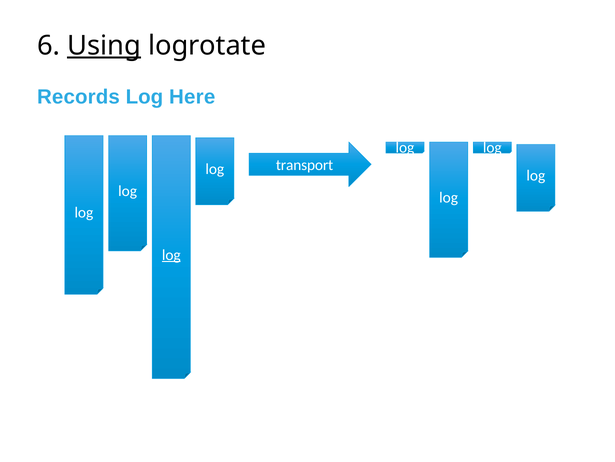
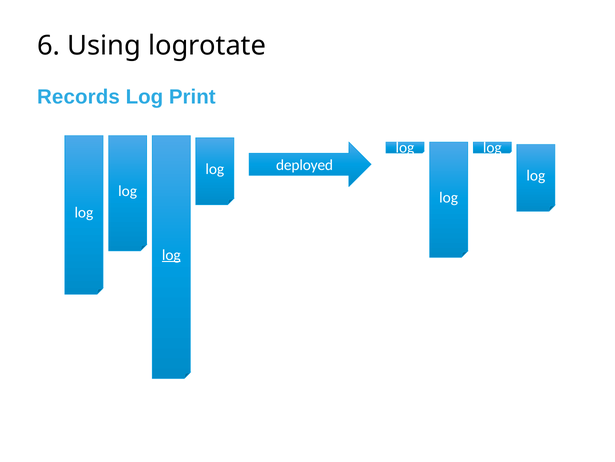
Using underline: present -> none
Here: Here -> Print
transport: transport -> deployed
